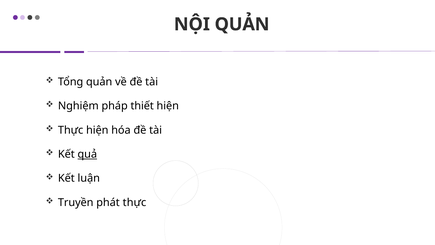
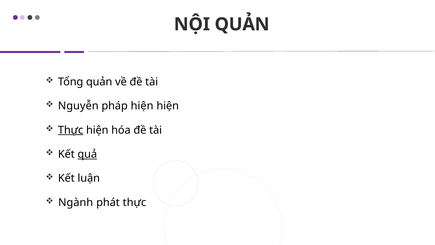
Nghiệm: Nghiệm -> Nguyễn
pháp thiết: thiết -> hiện
Thực at (71, 130) underline: none -> present
Truyền: Truyền -> Ngành
